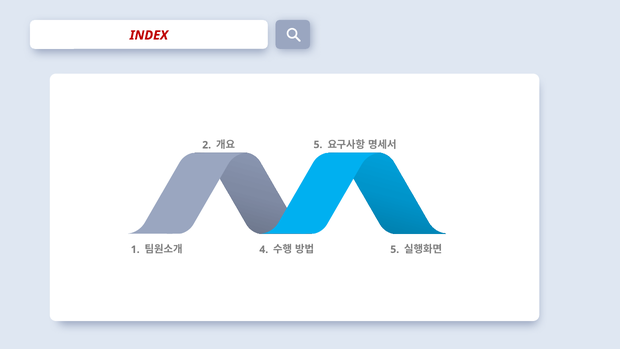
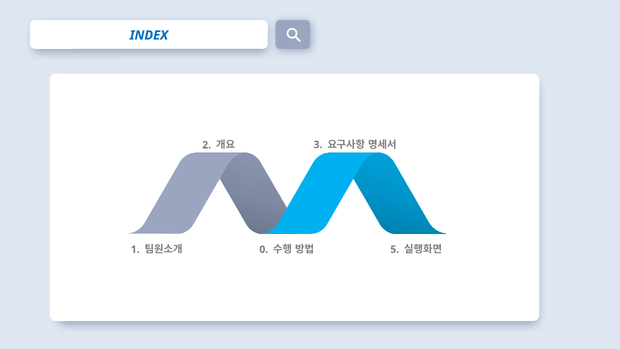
INDEX colour: red -> blue
5 at (318, 145): 5 -> 3
4: 4 -> 0
